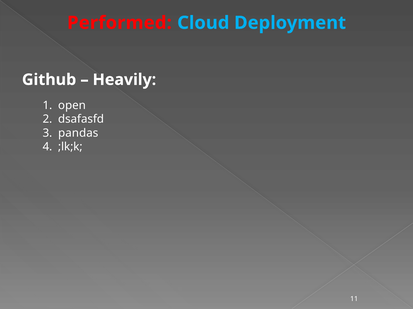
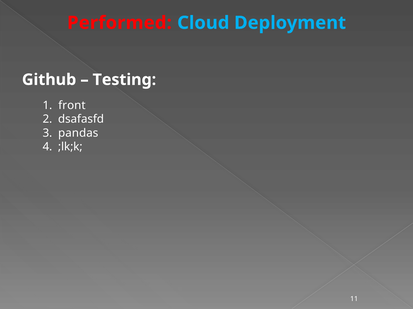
Heavily: Heavily -> Testing
open: open -> front
